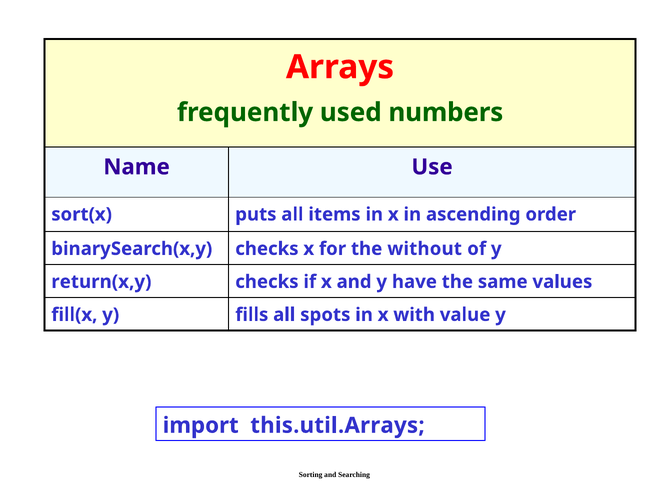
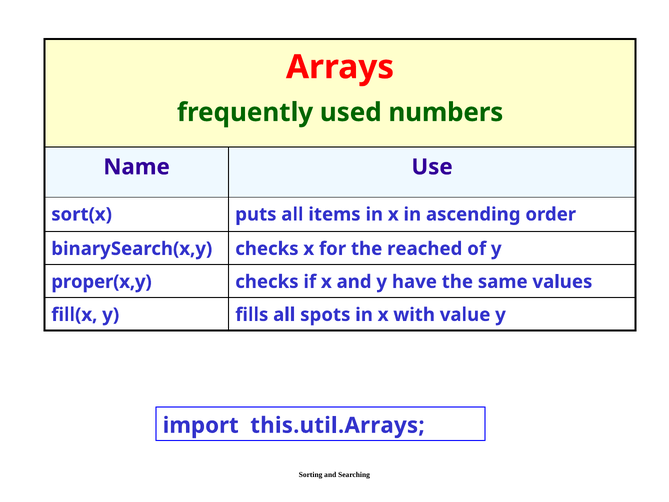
without: without -> reached
return(x,y: return(x,y -> proper(x,y
